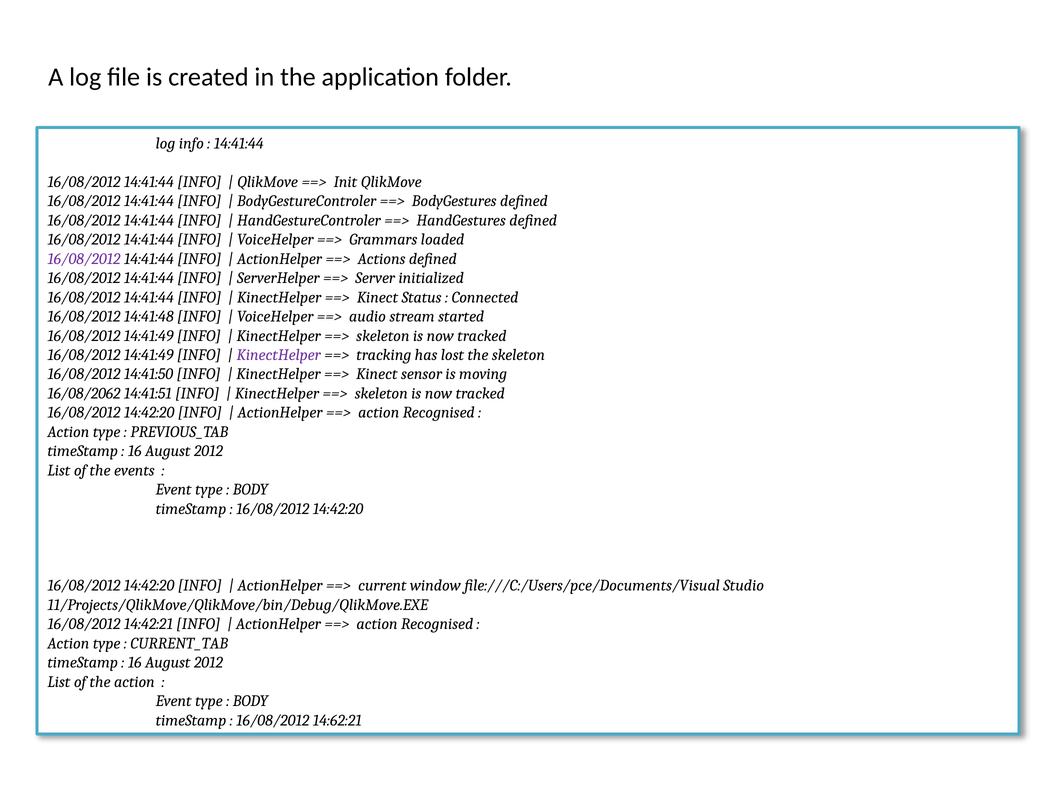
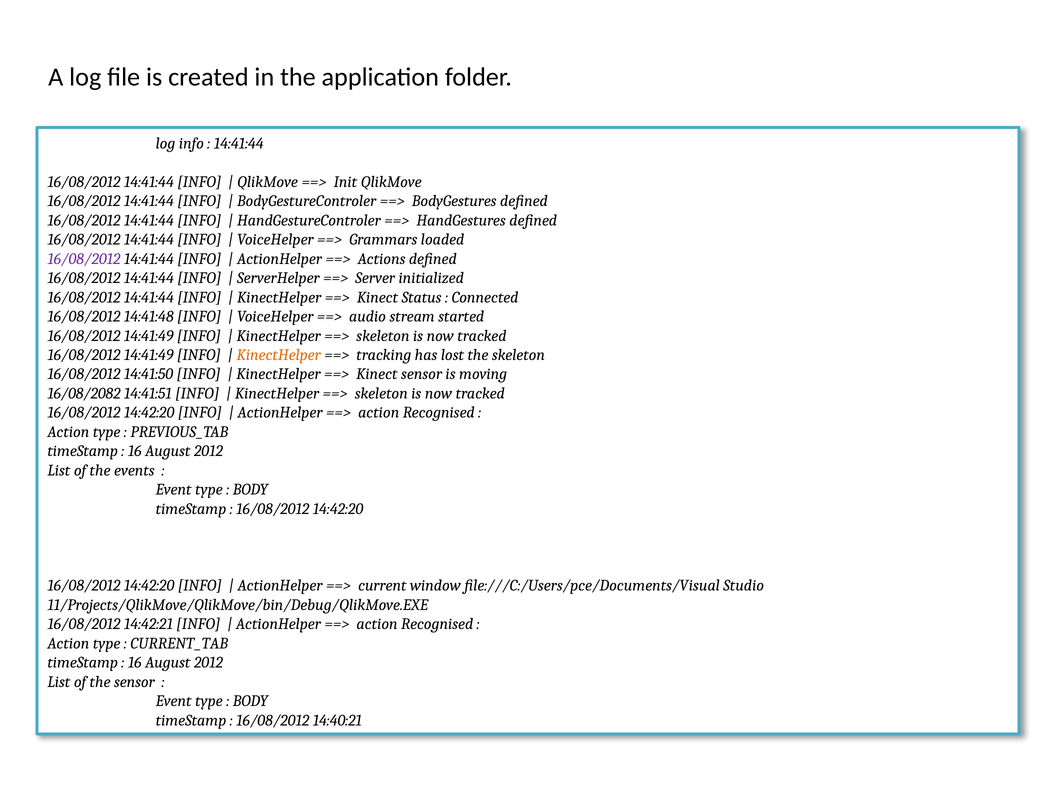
KinectHelper at (279, 355) colour: purple -> orange
16/08/2062: 16/08/2062 -> 16/08/2082
the action: action -> sensor
14:62:21: 14:62:21 -> 14:40:21
